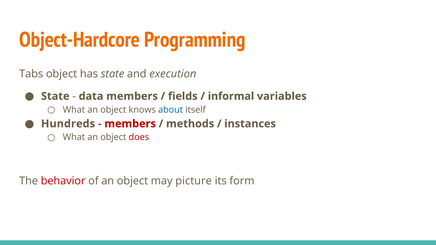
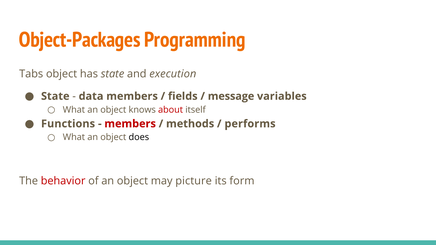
Object-Hardcore: Object-Hardcore -> Object-Packages
informal: informal -> message
about colour: blue -> red
Hundreds: Hundreds -> Functions
instances: instances -> performs
does colour: red -> black
